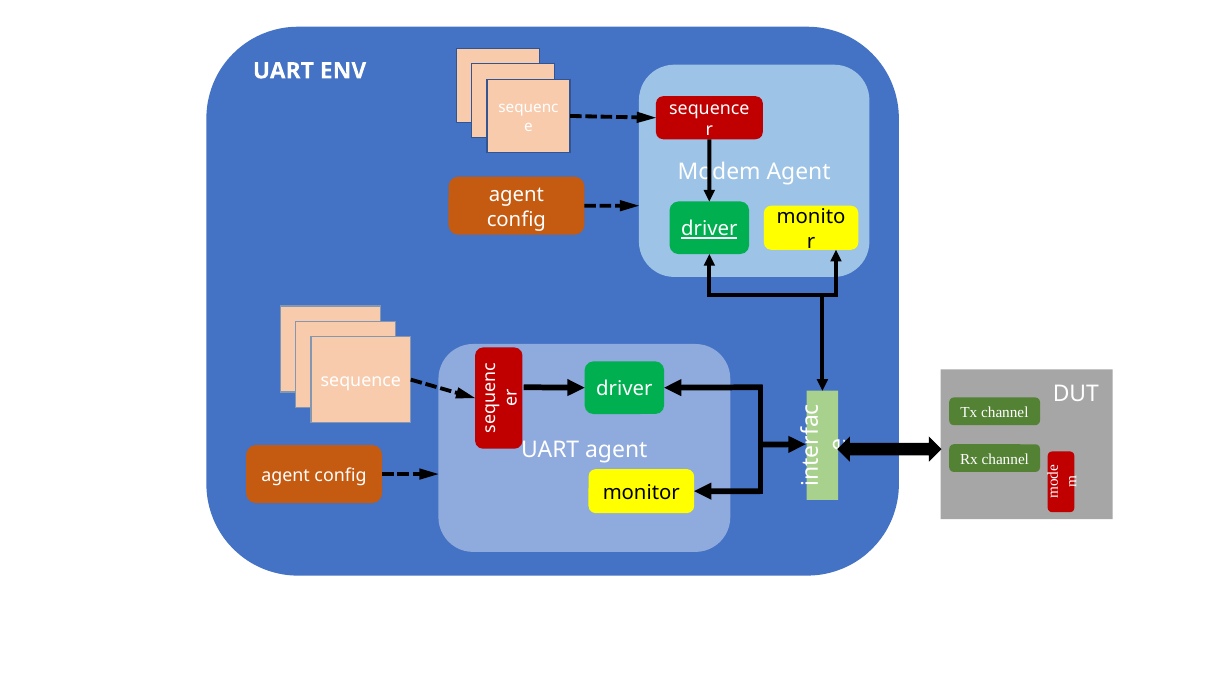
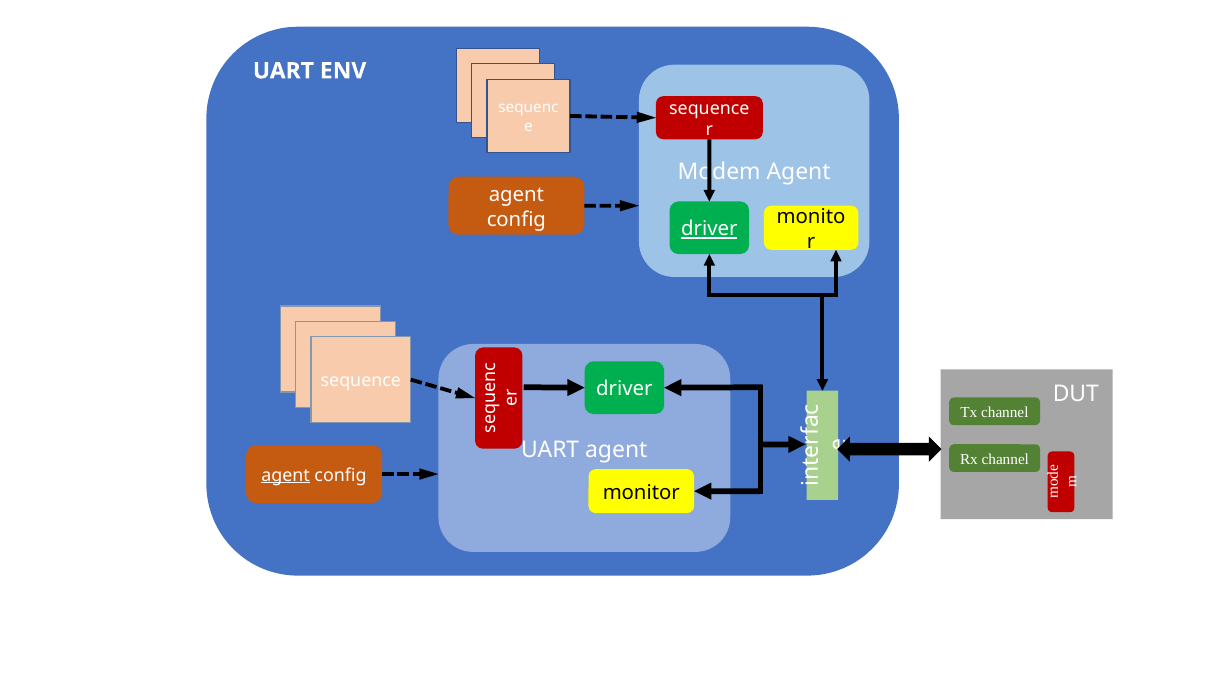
agent at (286, 475) underline: none -> present
